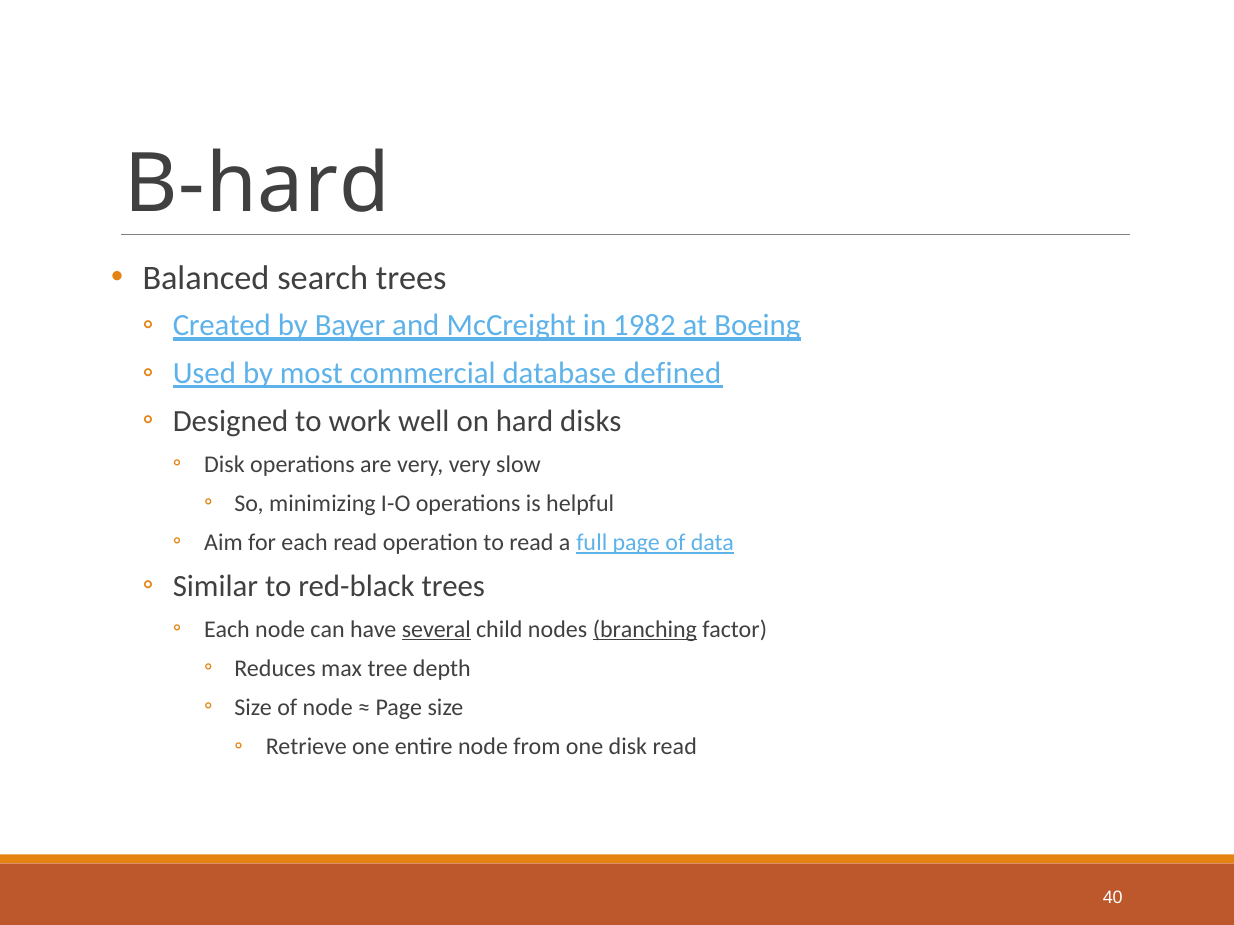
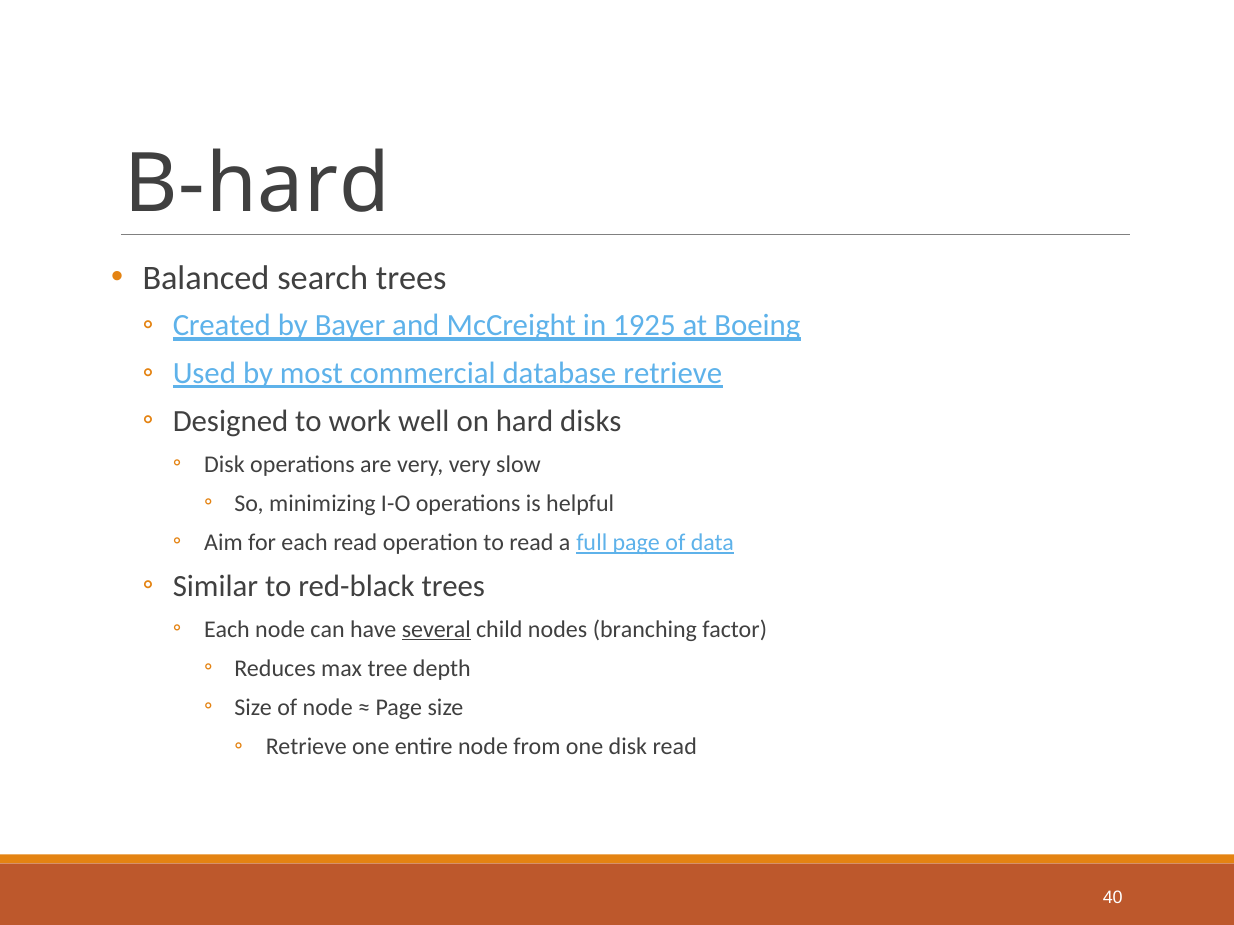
1982: 1982 -> 1925
database defined: defined -> retrieve
branching underline: present -> none
